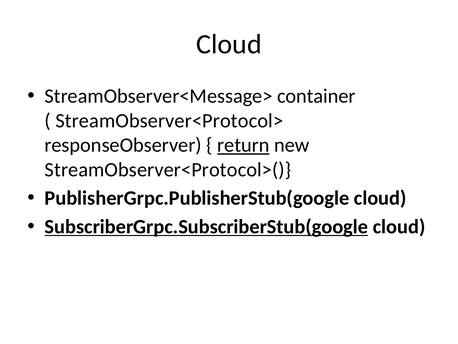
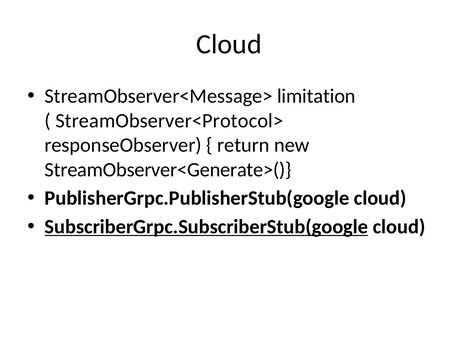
container: container -> limitation
return underline: present -> none
StreamObserver<Protocol>(: StreamObserver<Protocol>( -> StreamObserver<Generate>(
